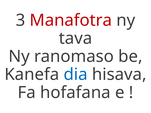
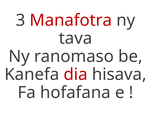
dia colour: blue -> red
